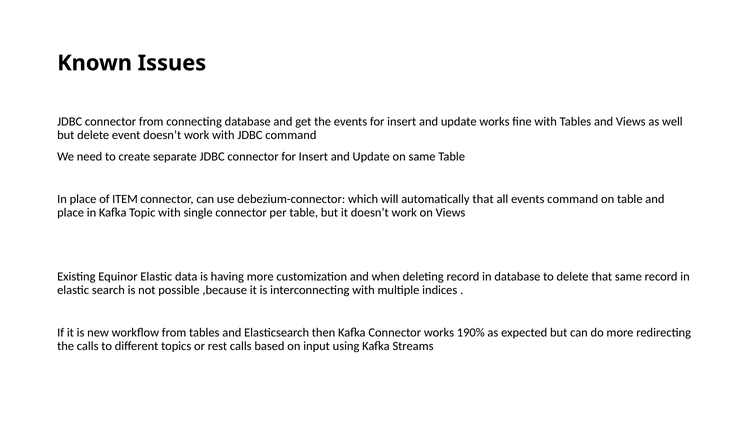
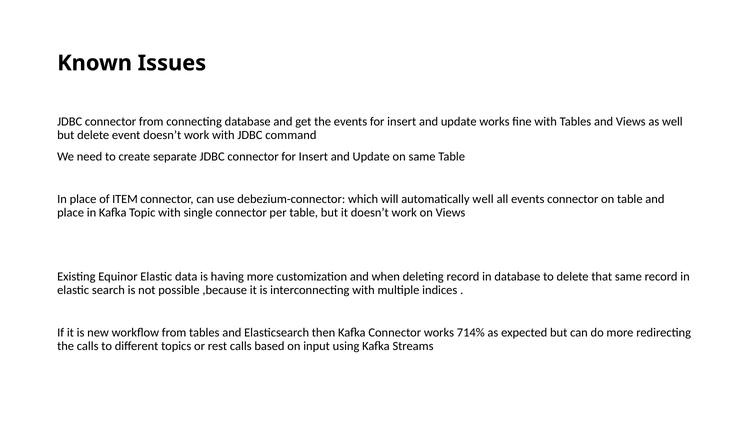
automatically that: that -> well
events command: command -> connector
190%: 190% -> 714%
